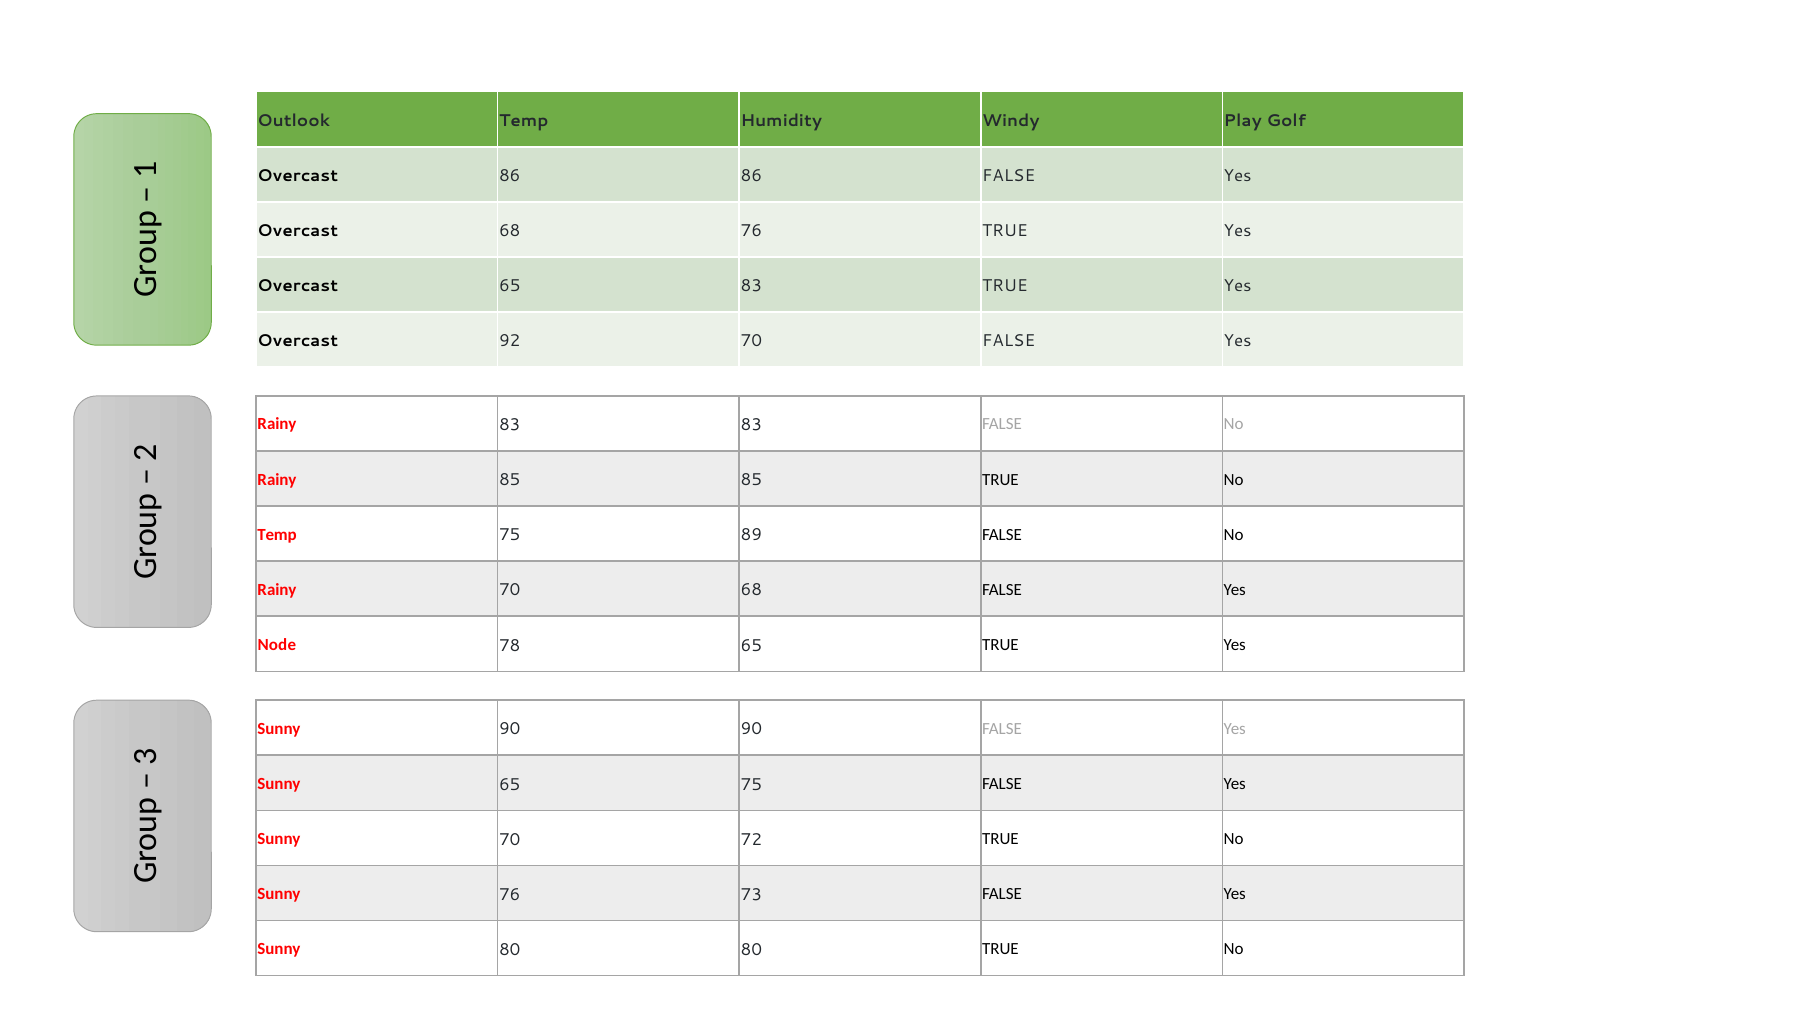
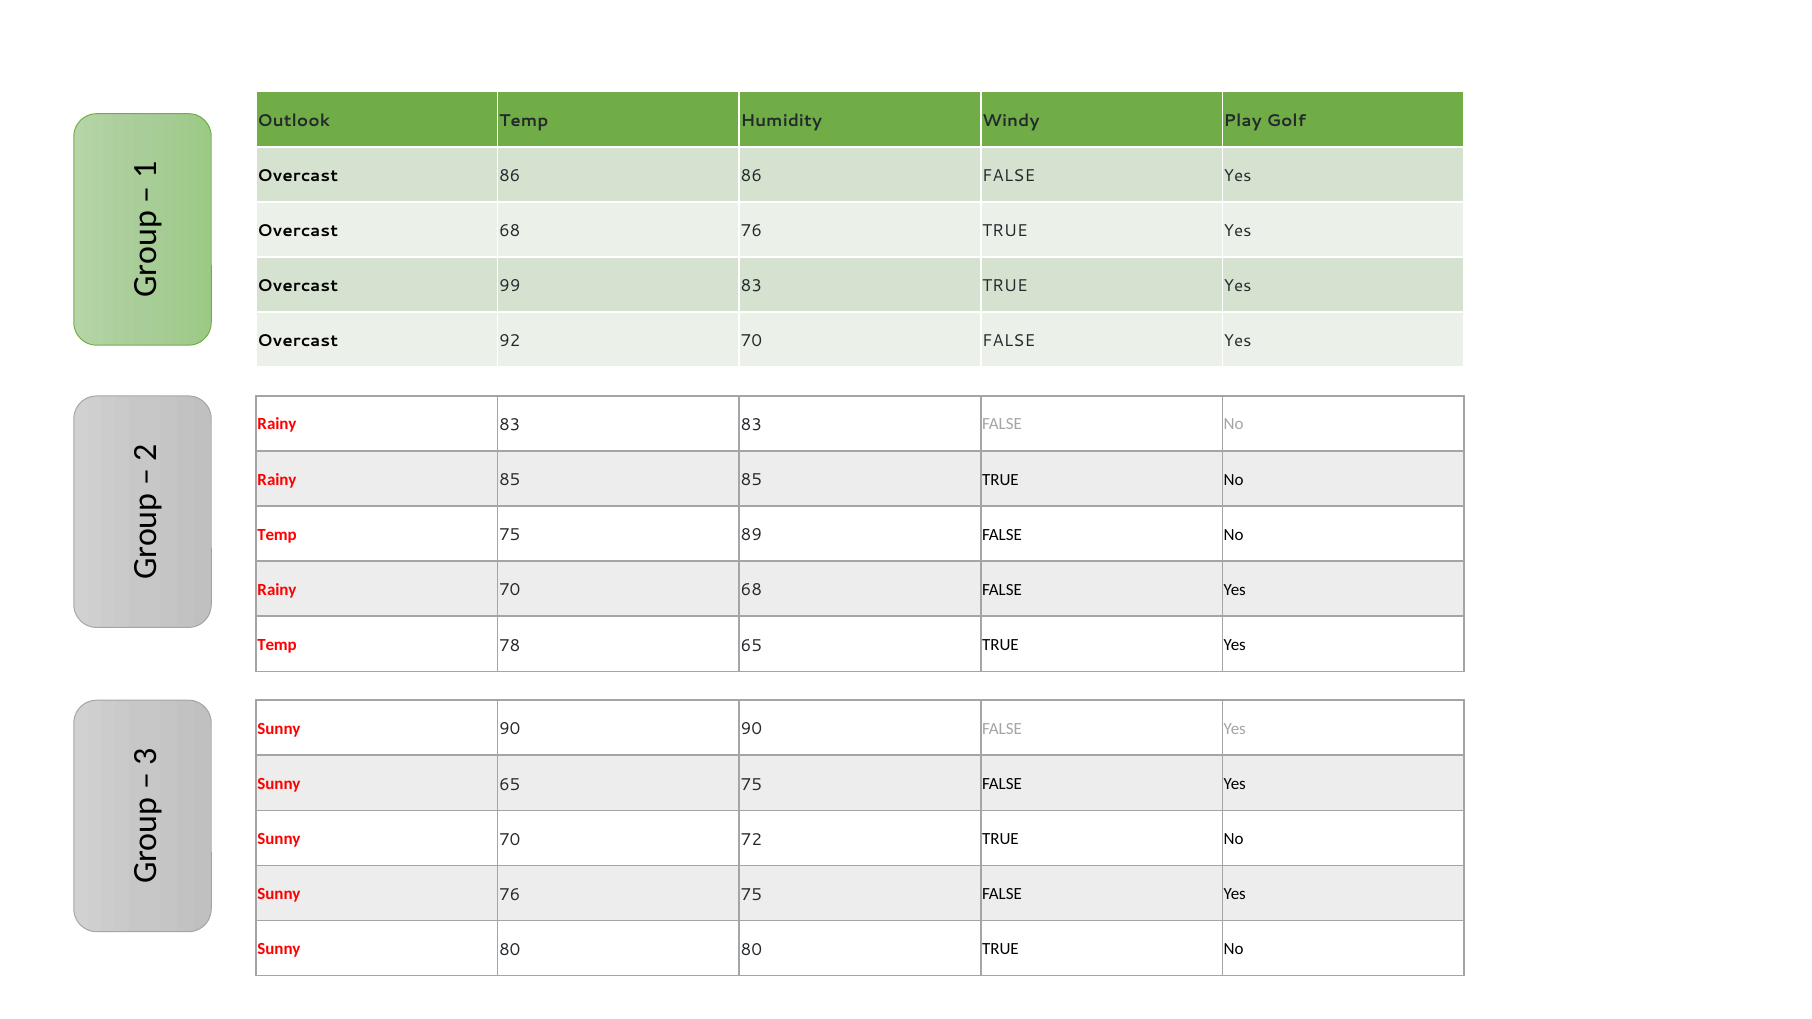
Overcast 65: 65 -> 99
Node at (277, 645): Node -> Temp
76 73: 73 -> 75
